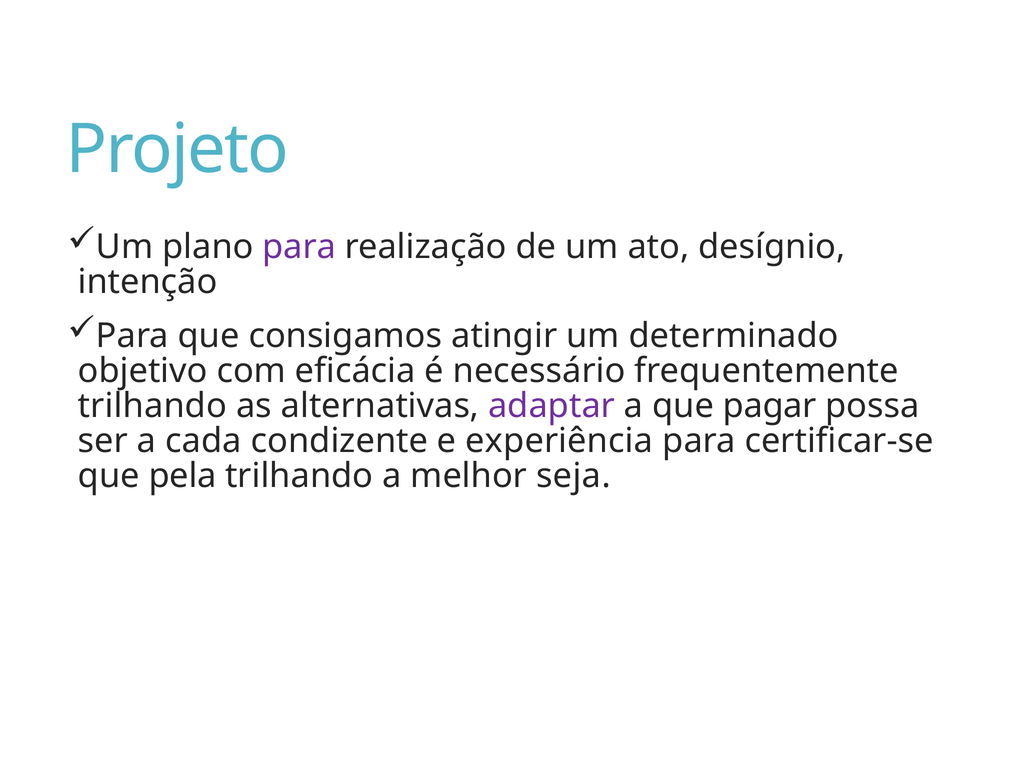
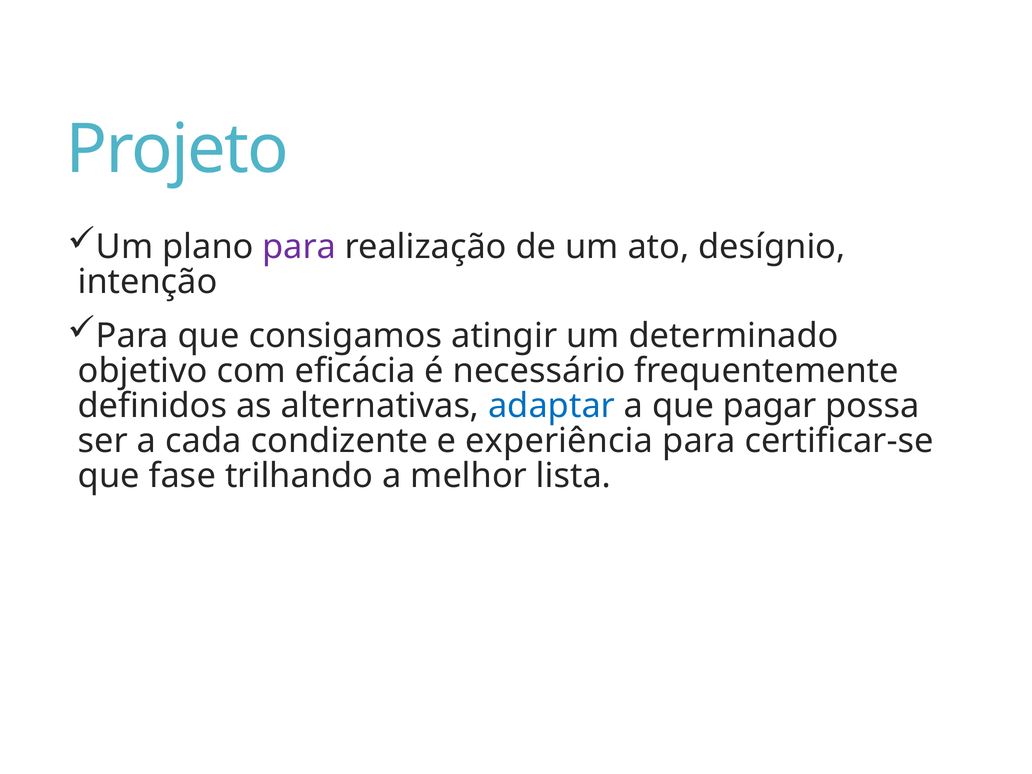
trilhando at (152, 406): trilhando -> definidos
adaptar colour: purple -> blue
pela: pela -> fase
seja: seja -> lista
